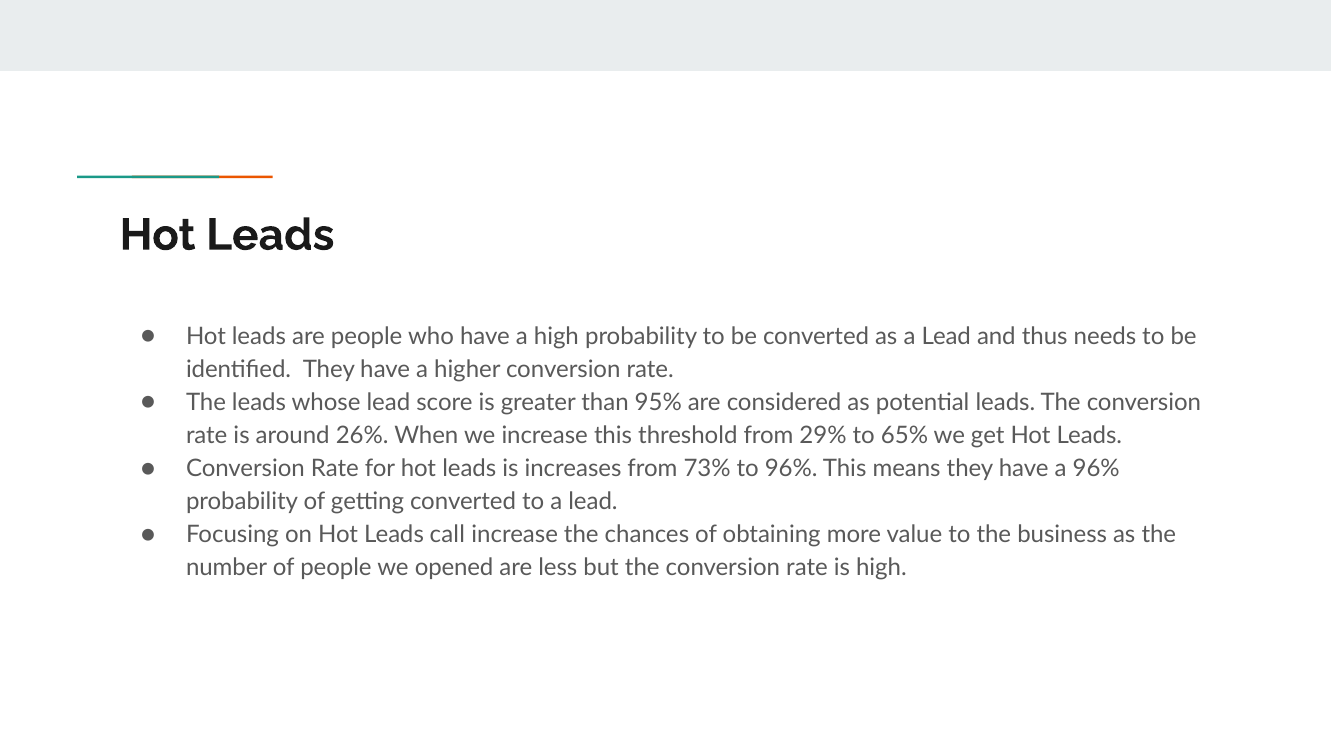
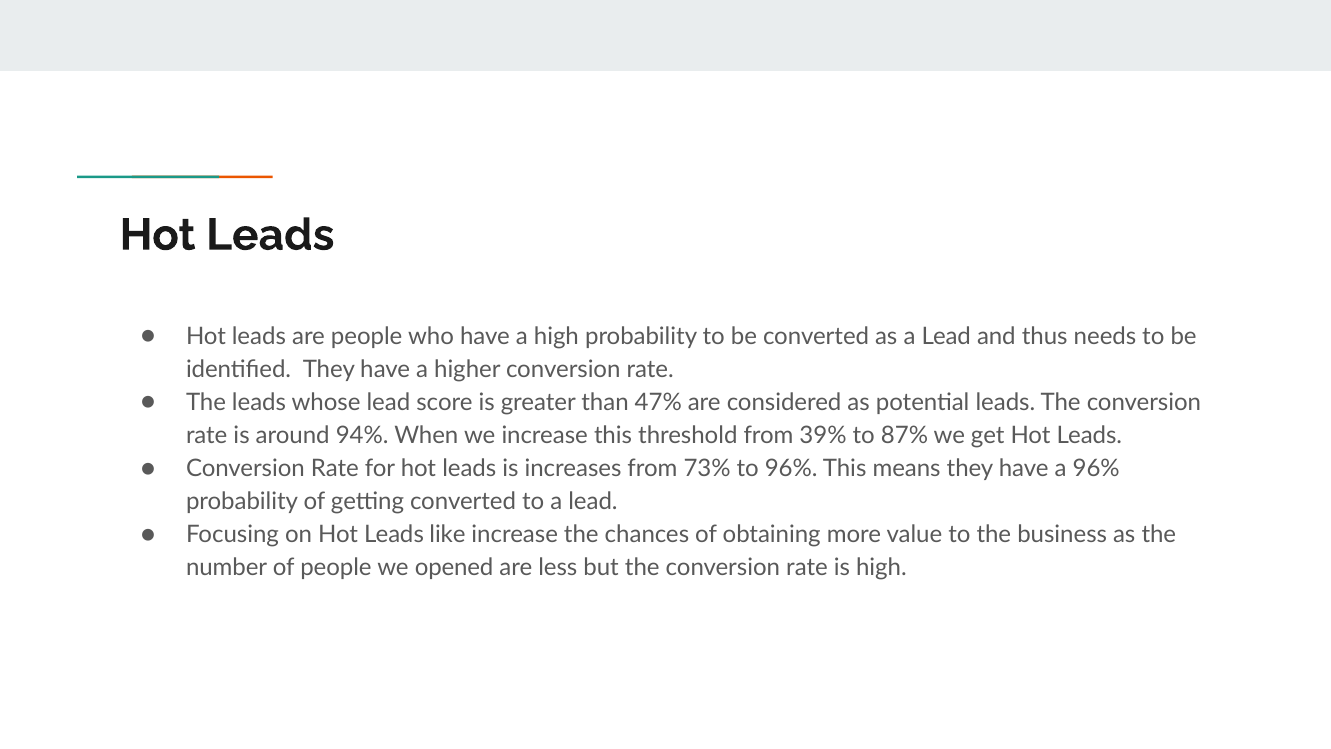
95%: 95% -> 47%
26%: 26% -> 94%
29%: 29% -> 39%
65%: 65% -> 87%
call: call -> like
